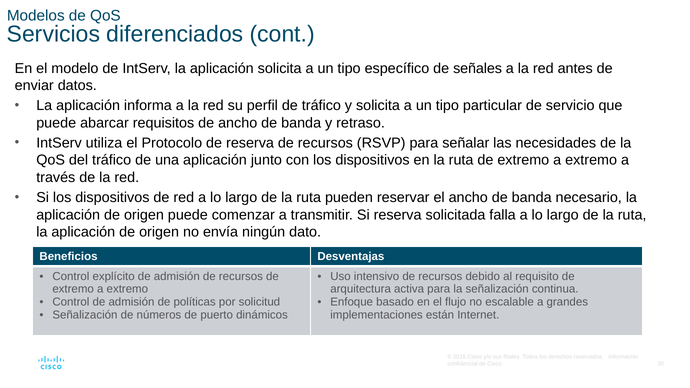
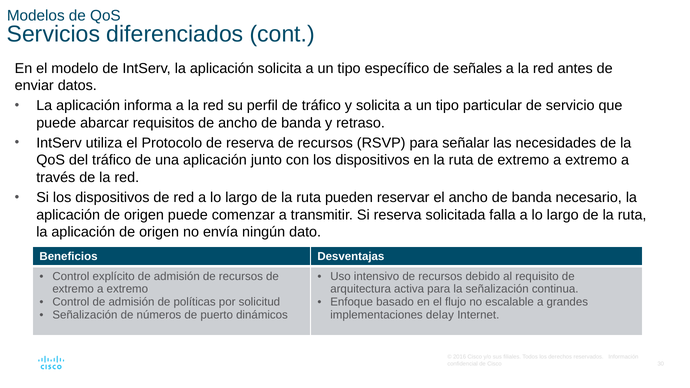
están: están -> delay
